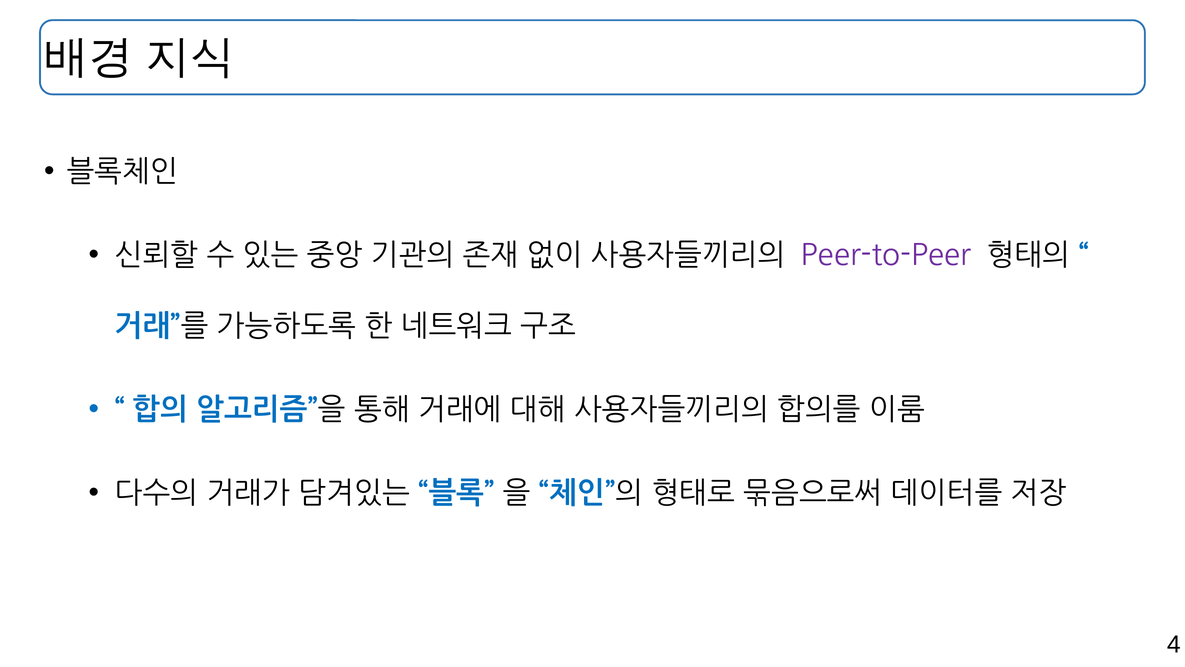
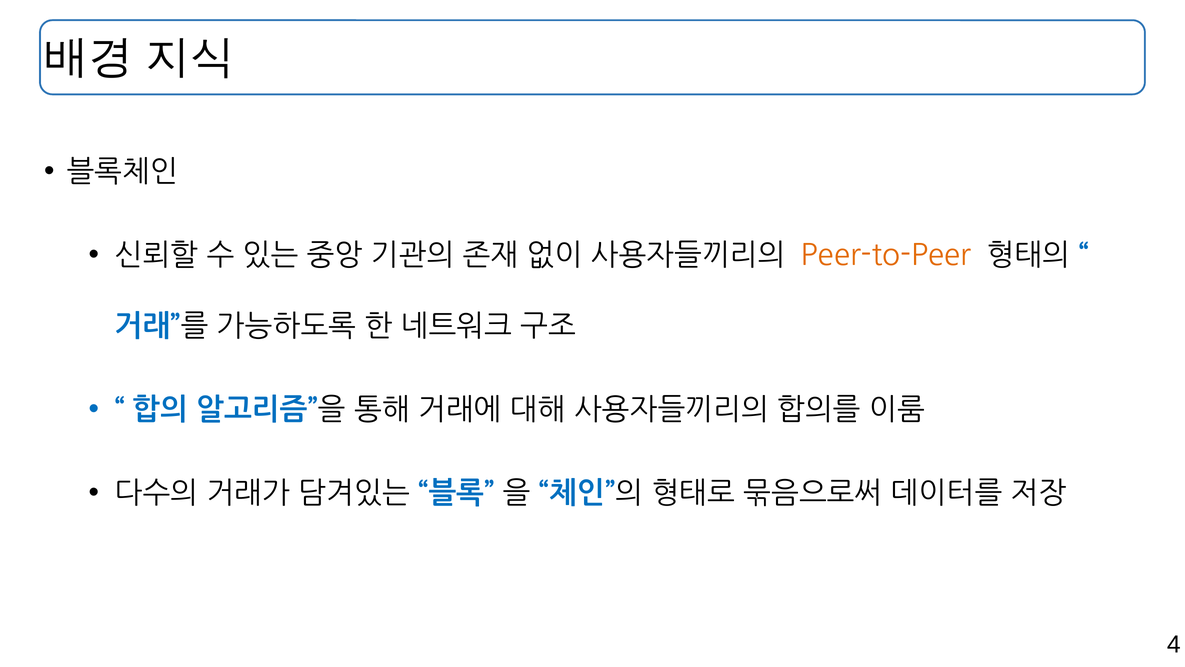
Peer-to-Peer colour: purple -> orange
